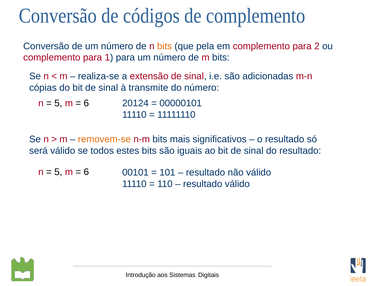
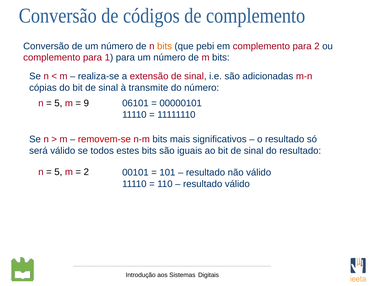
pela: pela -> pebi
6 at (86, 103): 6 -> 9
20124: 20124 -> 06101
removem-se colour: orange -> red
6 at (86, 172): 6 -> 2
